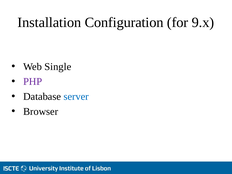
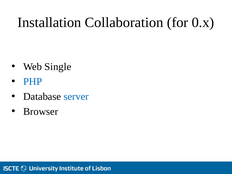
Configuration: Configuration -> Collaboration
9.x: 9.x -> 0.x
PHP colour: purple -> blue
